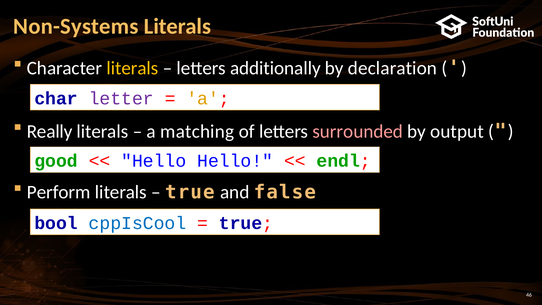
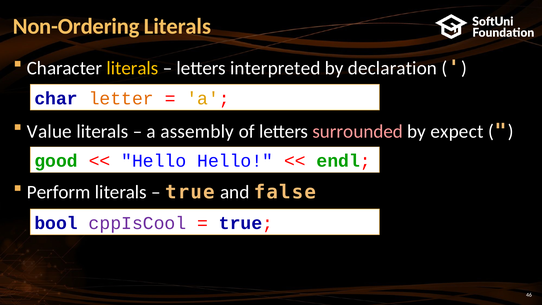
Non-Systems: Non-Systems -> Non-Ordering
additionally: additionally -> interpreted
letter colour: purple -> orange
Really: Really -> Value
matching: matching -> assembly
output: output -> expect
cppIsCool colour: blue -> purple
